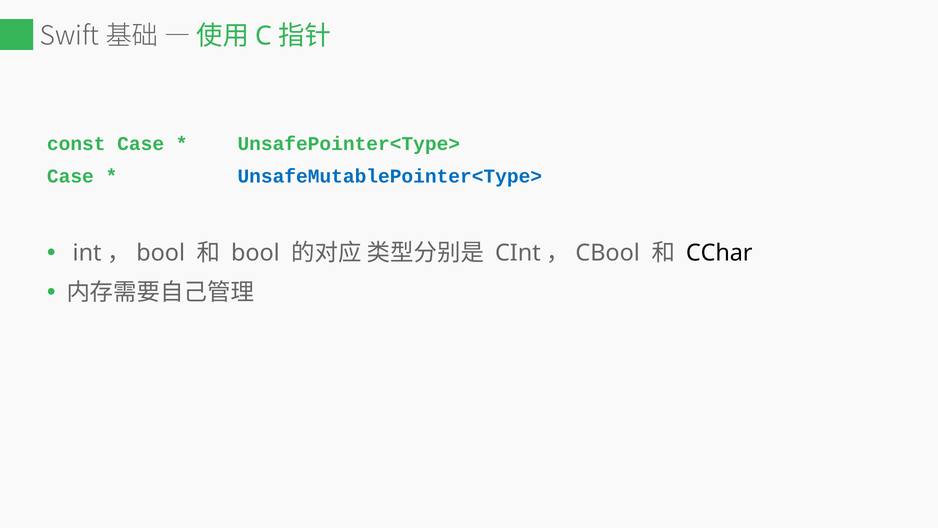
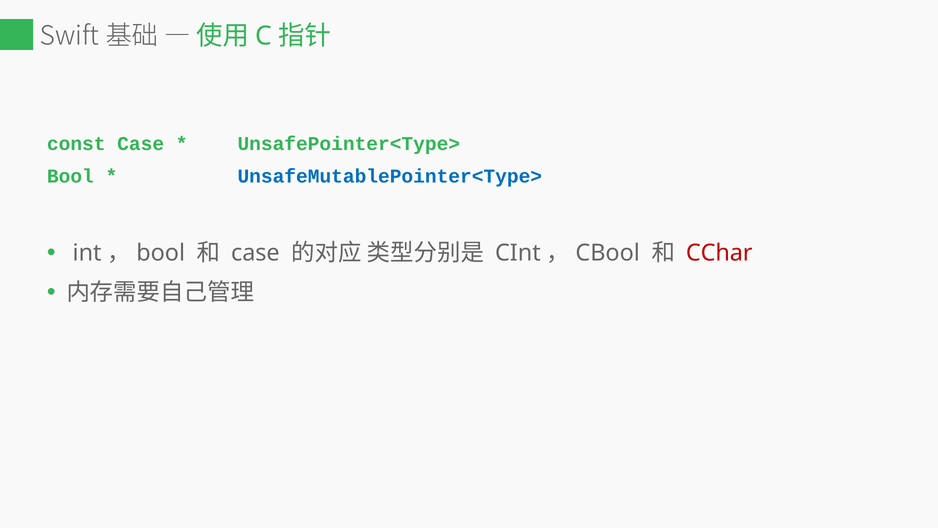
Case at (70, 176): Case -> Bool
bool at (255, 253): bool -> case
CChar colour: black -> red
